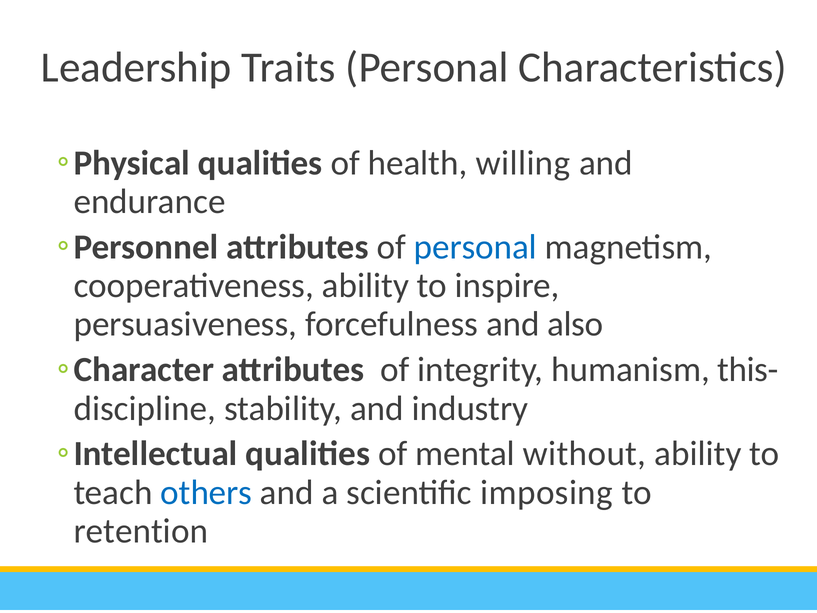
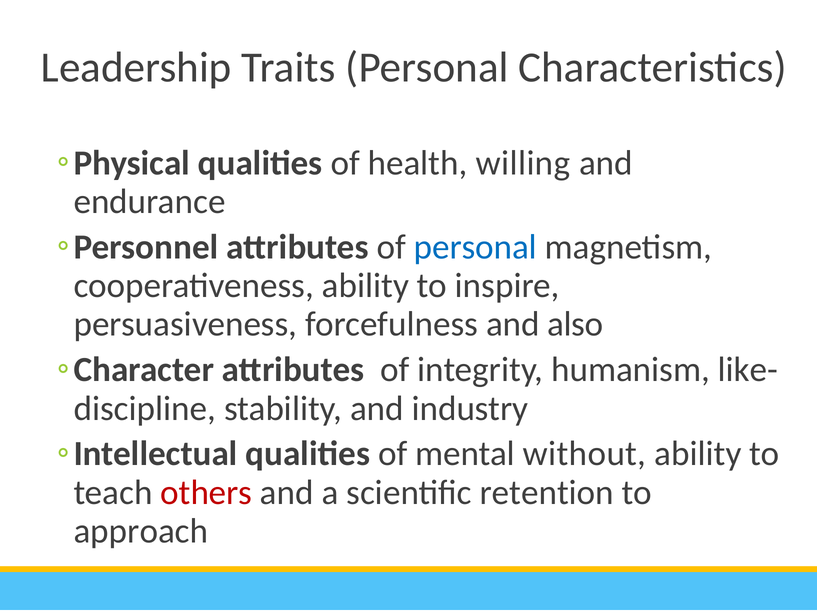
this-: this- -> like-
others colour: blue -> red
imposing: imposing -> retention
retention: retention -> approach
